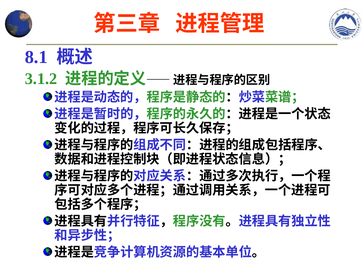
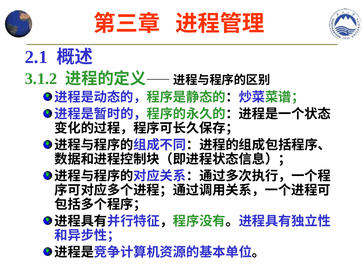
8.1: 8.1 -> 2.1
